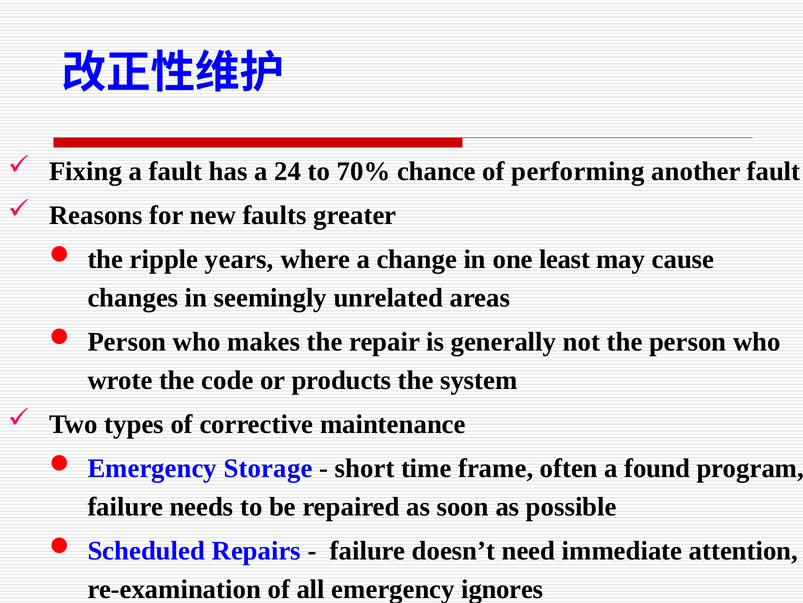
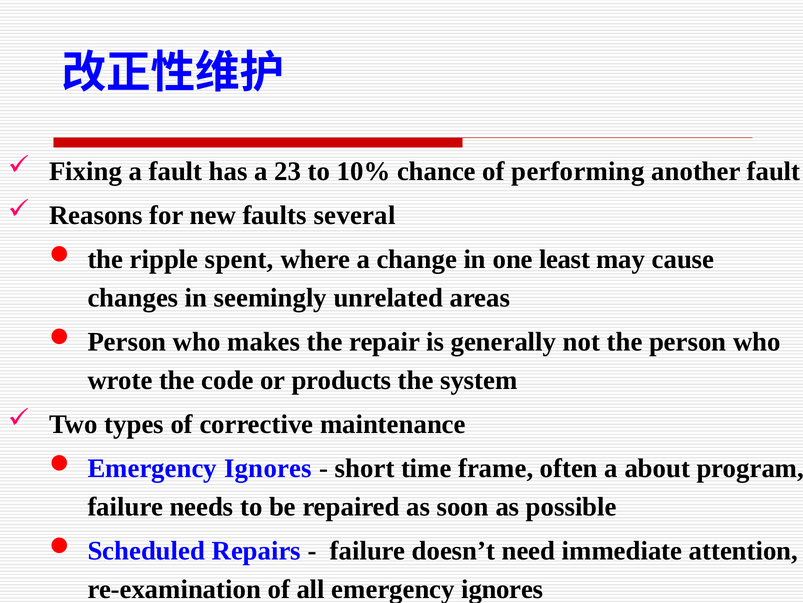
24: 24 -> 23
70%: 70% -> 10%
greater: greater -> several
years: years -> spent
Storage at (268, 468): Storage -> Ignores
found: found -> about
